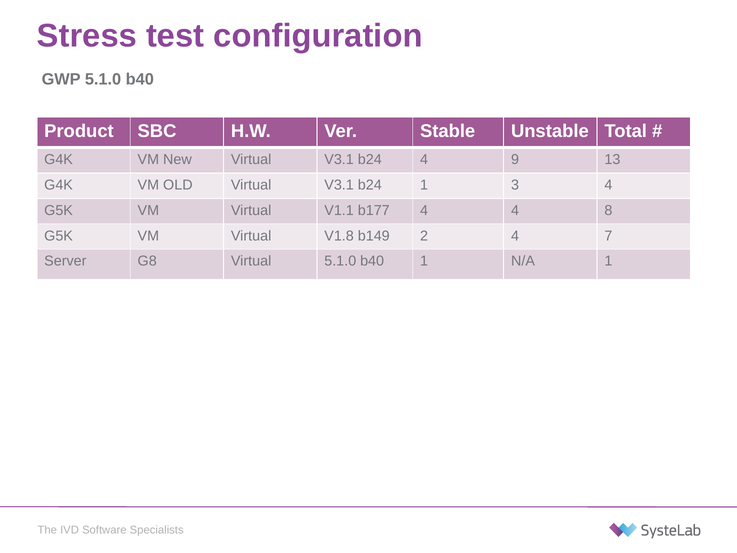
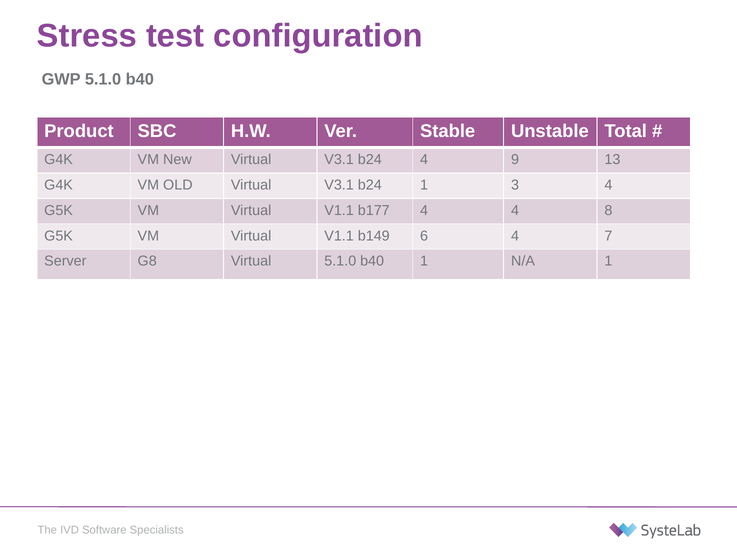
V1.8 at (339, 236): V1.8 -> V1.1
2: 2 -> 6
